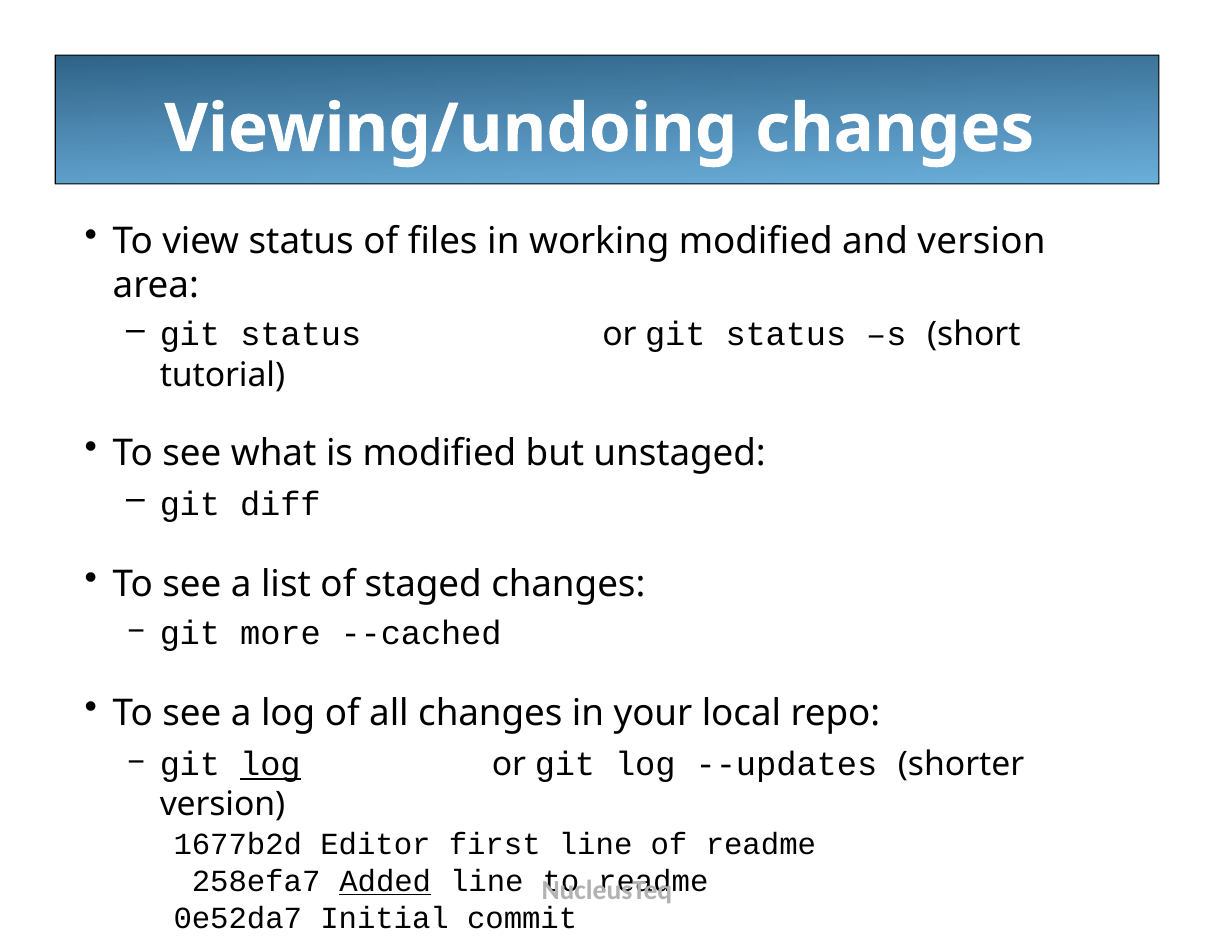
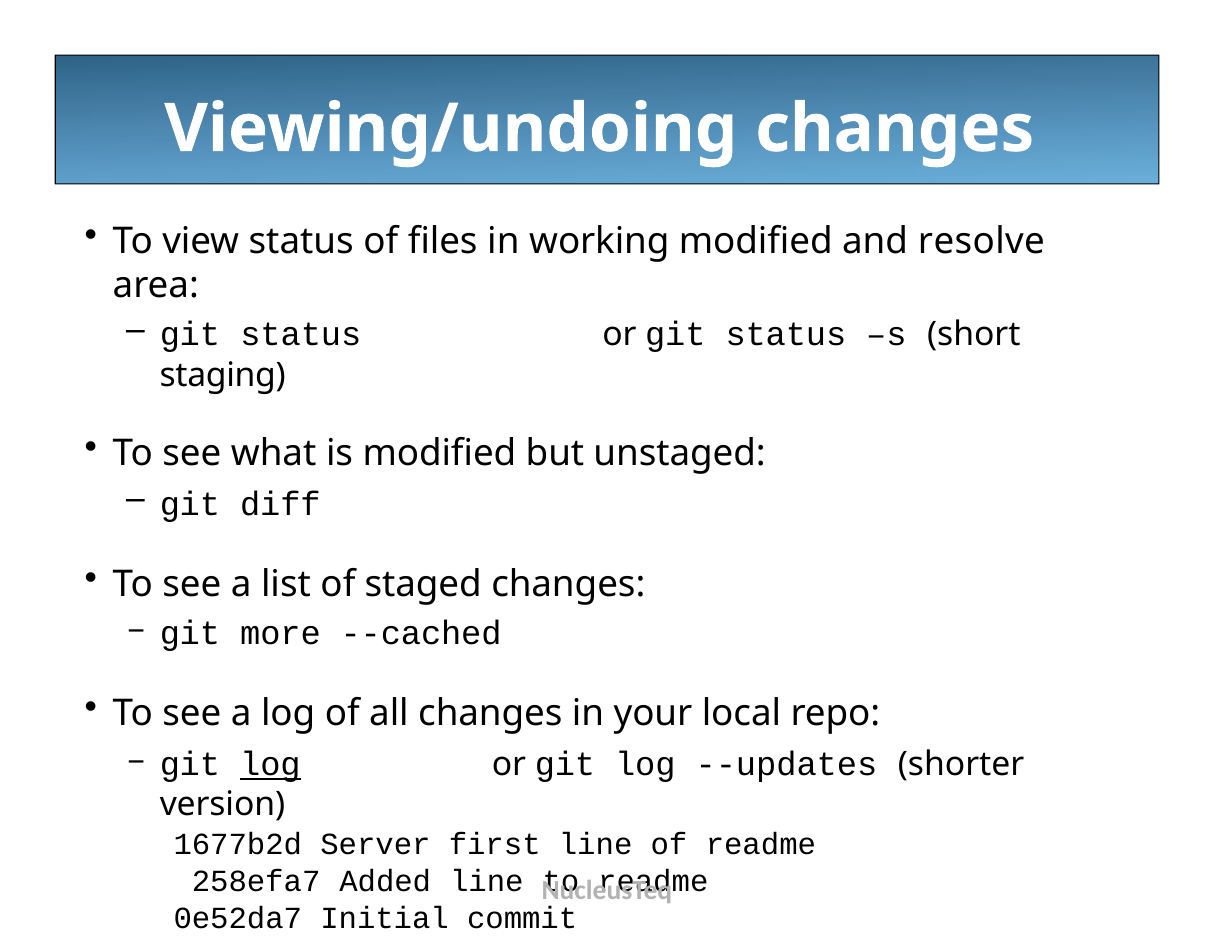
and version: version -> resolve
tutorial: tutorial -> staging
Editor: Editor -> Server
Added underline: present -> none
